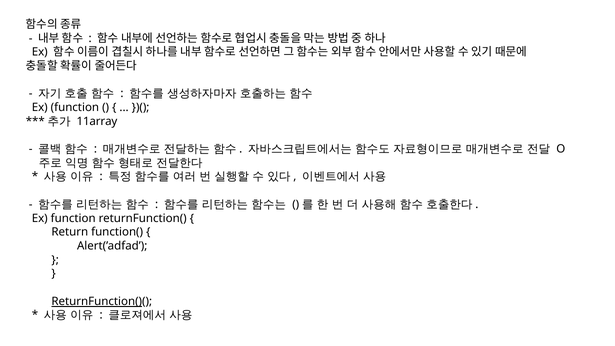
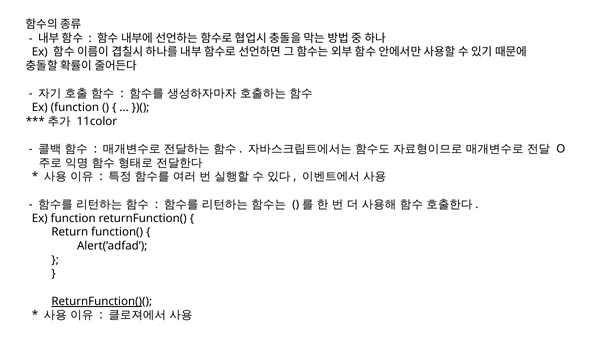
11array: 11array -> 11color
